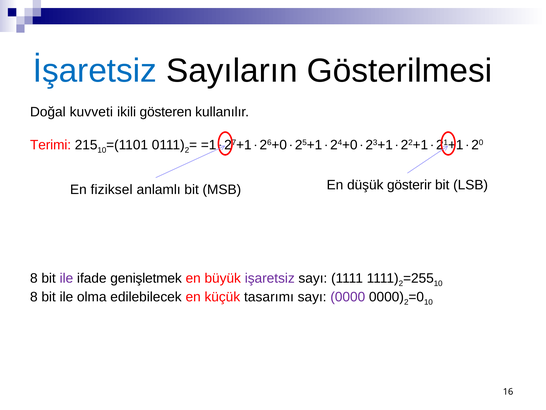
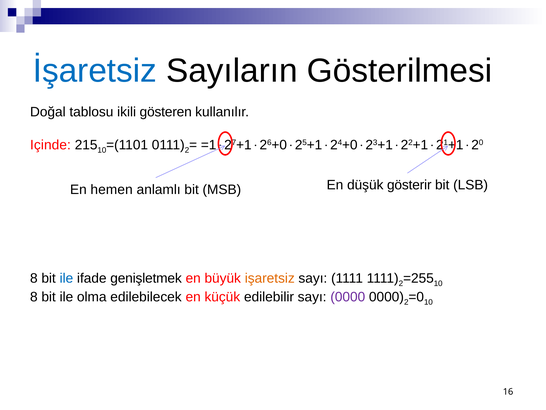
kuvveti: kuvveti -> tablosu
Terimi: Terimi -> Içinde
fiziksel: fiziksel -> hemen
ile at (66, 278) colour: purple -> blue
işaretsiz colour: purple -> orange
tasarımı: tasarımı -> edilebilir
